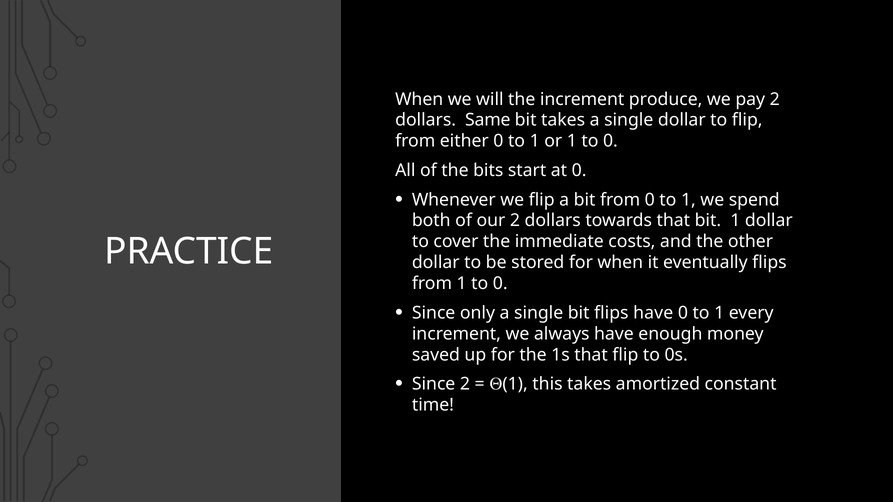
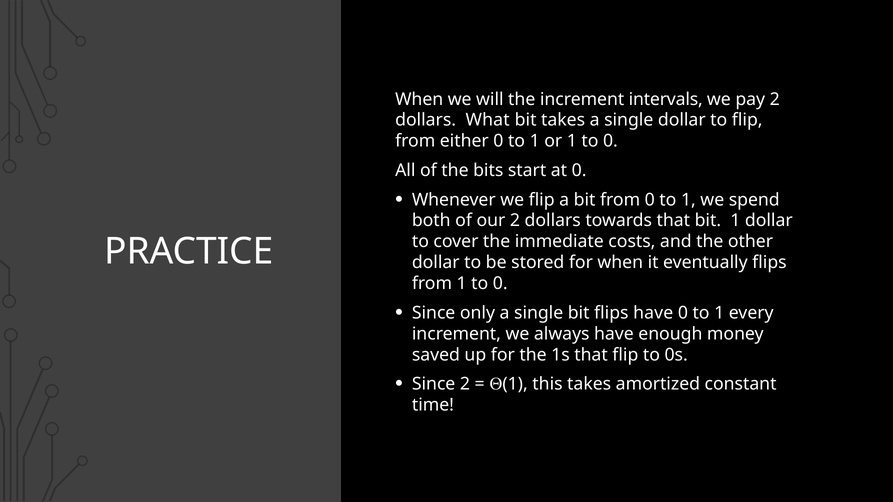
produce: produce -> intervals
Same: Same -> What
